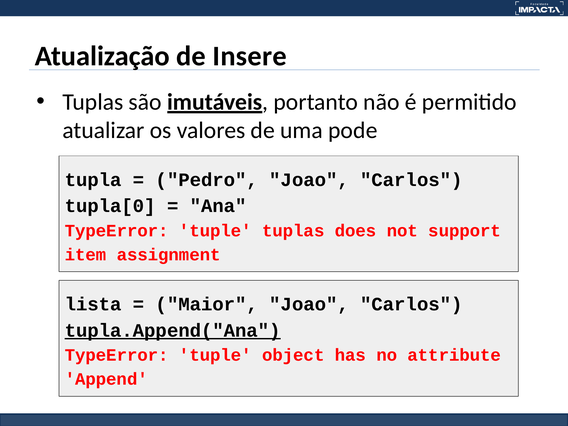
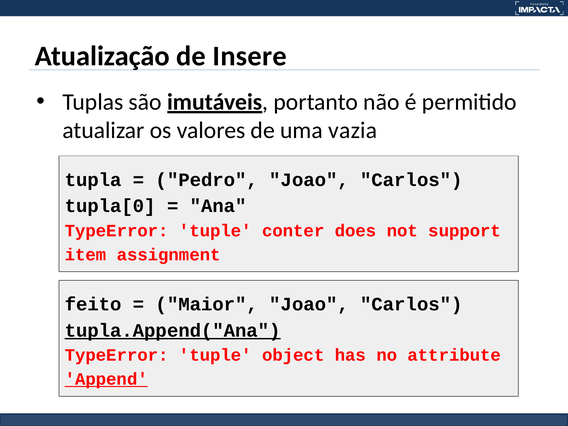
pode: pode -> vazia
tuple tuplas: tuplas -> conter
lista: lista -> feito
Append underline: none -> present
